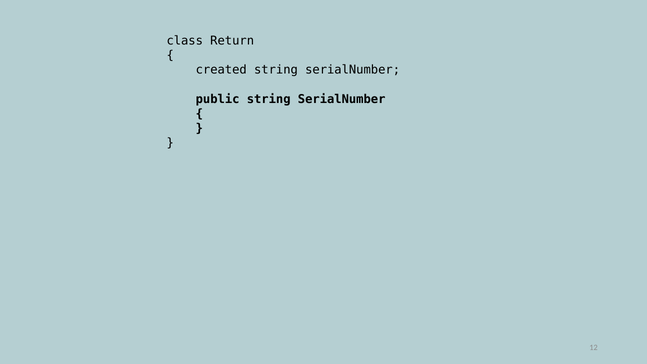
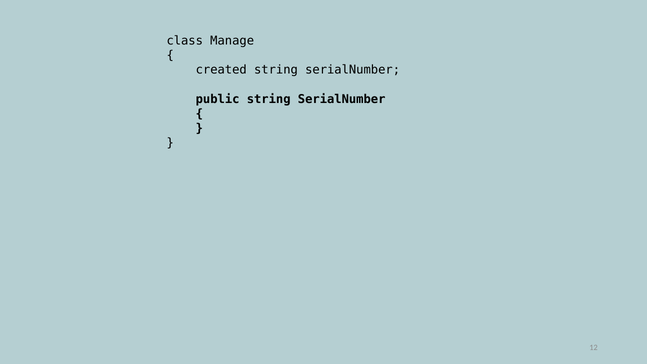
Return: Return -> Manage
